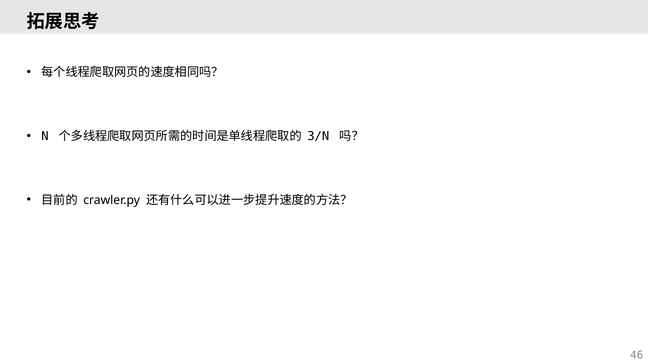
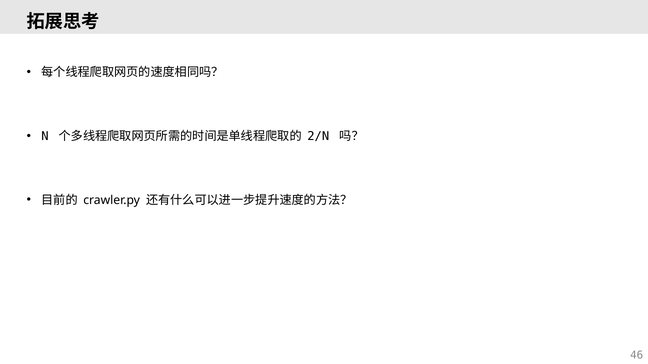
3/N: 3/N -> 2/N
